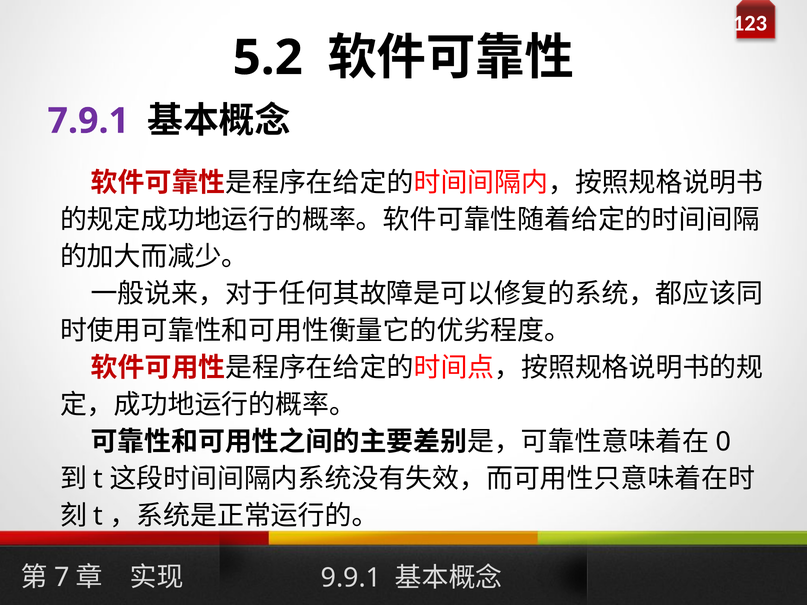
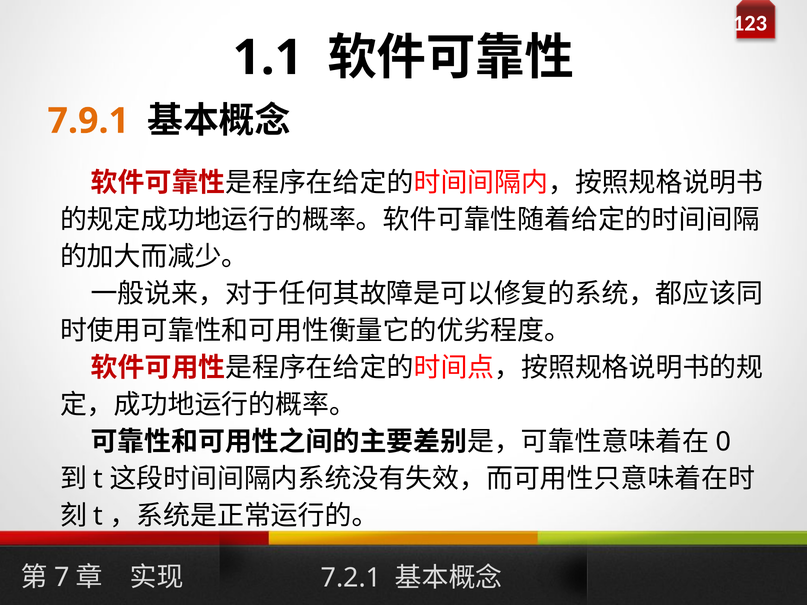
5.2: 5.2 -> 1.1
7.9.1 colour: purple -> orange
9.9.1: 9.9.1 -> 7.2.1
